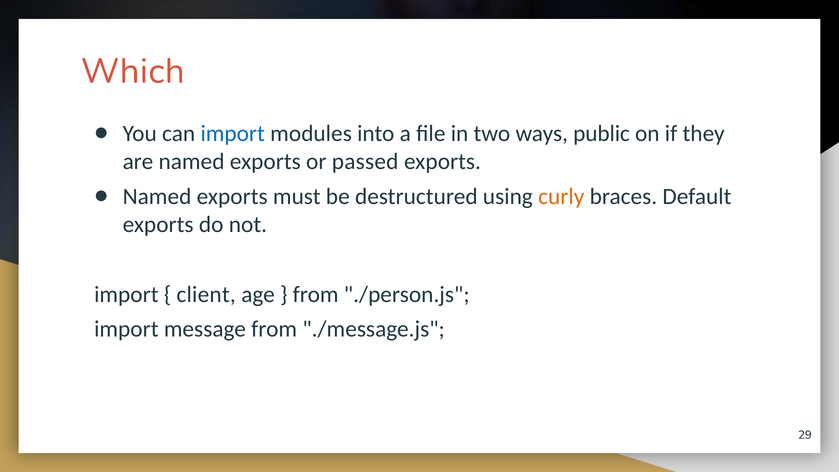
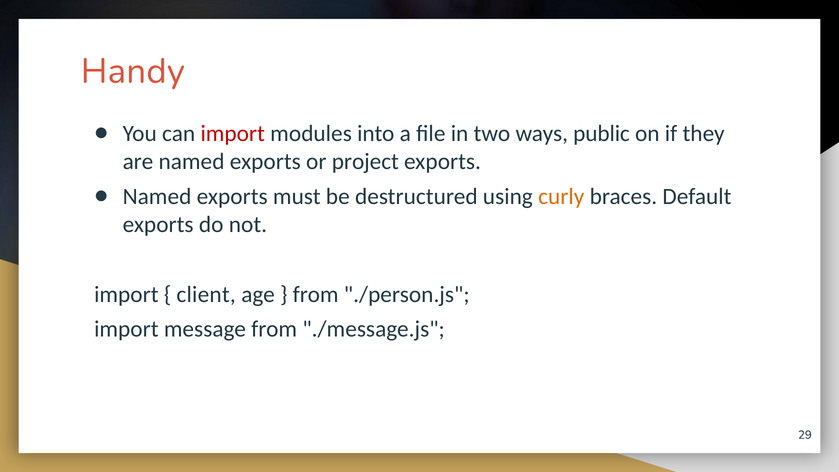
Which: Which -> Handy
import at (233, 133) colour: blue -> red
passed: passed -> project
